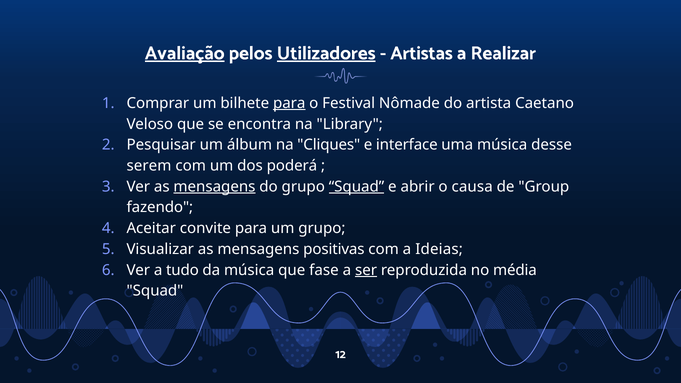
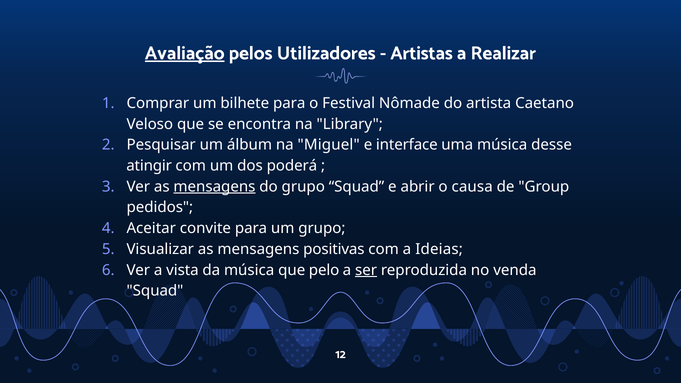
Utilizadores underline: present -> none
para at (289, 103) underline: present -> none
Cliques: Cliques -> Miguel
serem: serem -> atingir
Squad at (357, 187) underline: present -> none
fazendo: fazendo -> pedidos
tudo: tudo -> vista
fase: fase -> pelo
média: média -> venda
